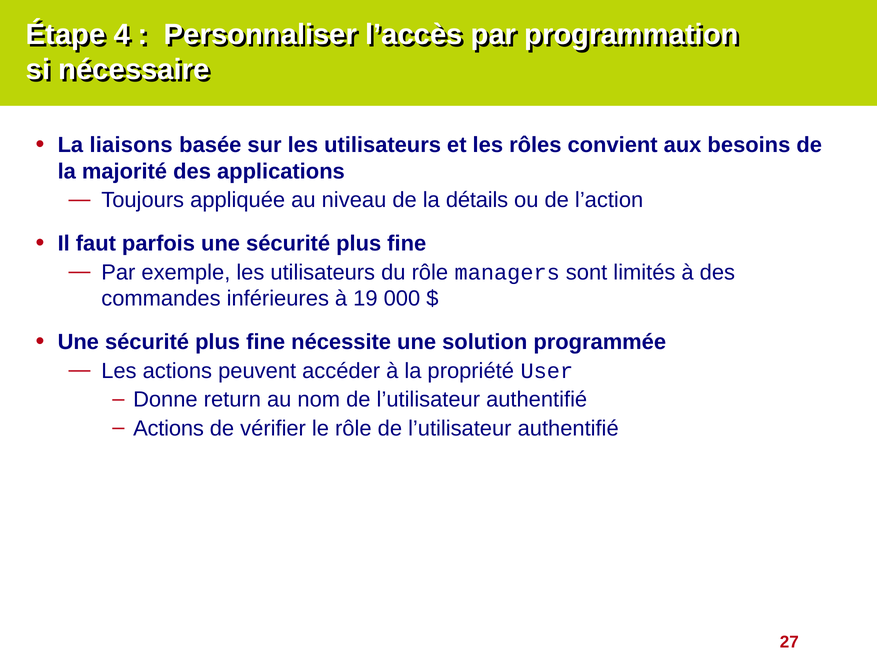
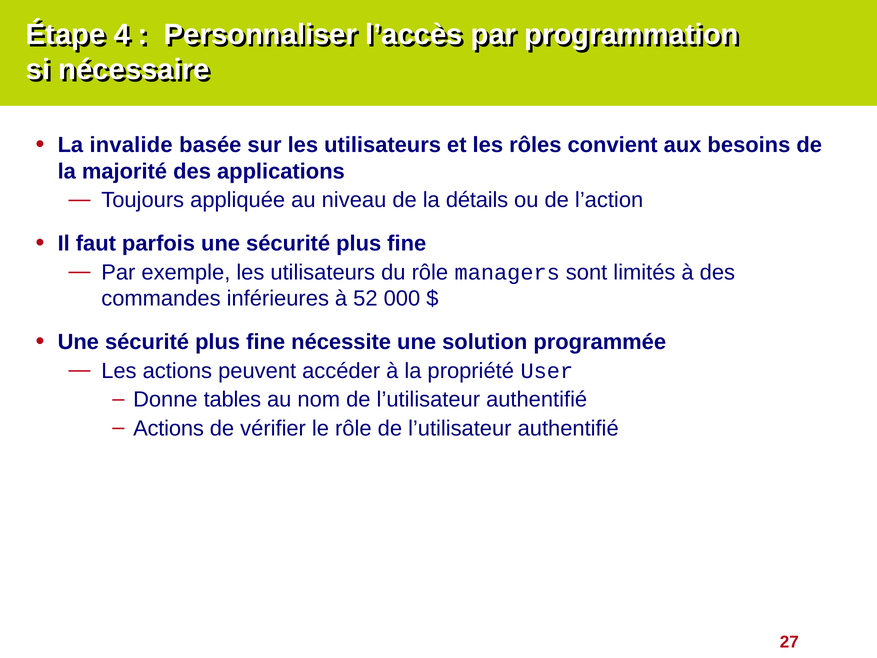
liaisons: liaisons -> invalide
19: 19 -> 52
return: return -> tables
